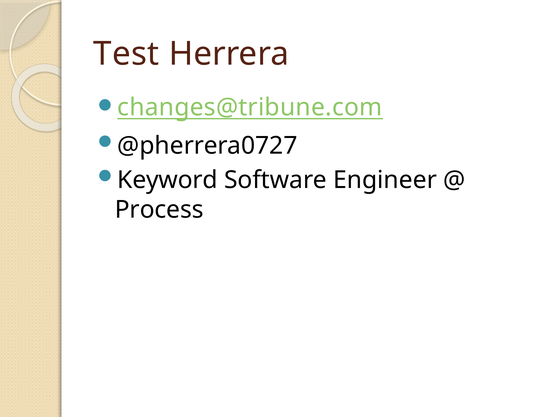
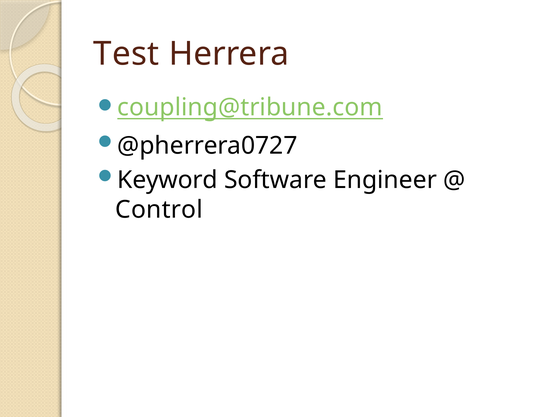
changes@tribune.com: changes@tribune.com -> coupling@tribune.com
Process: Process -> Control
